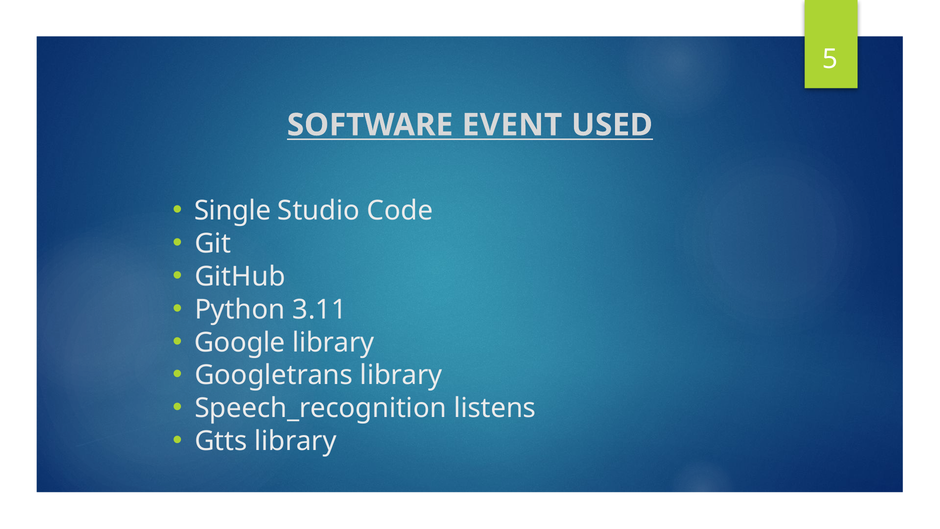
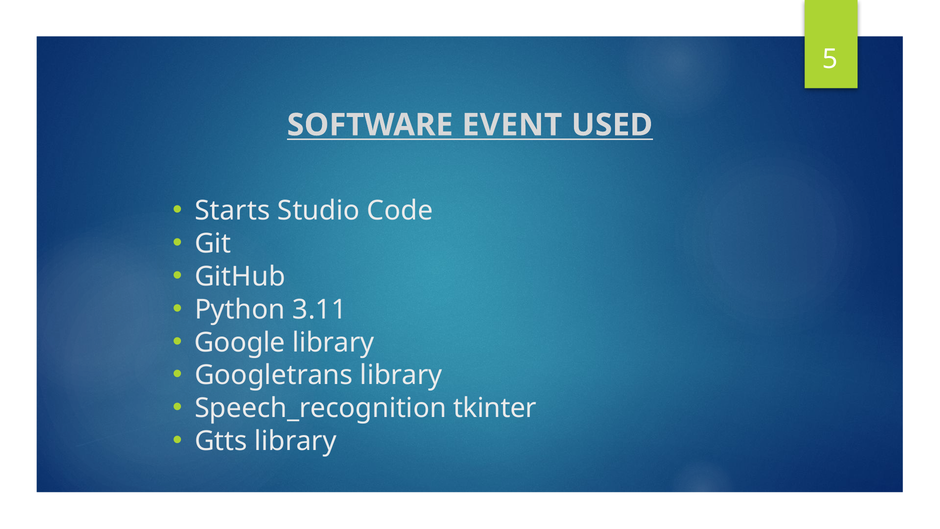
Single: Single -> Starts
listens: listens -> tkinter
